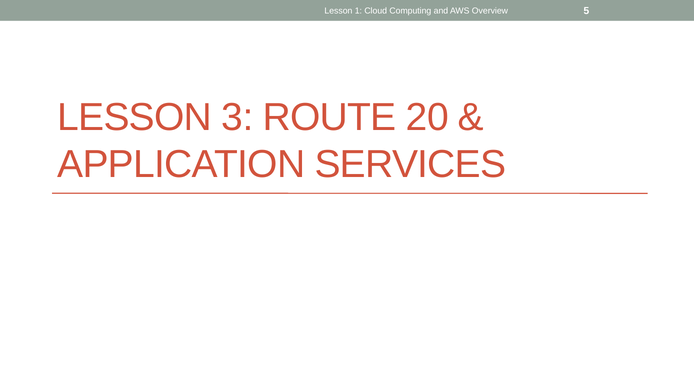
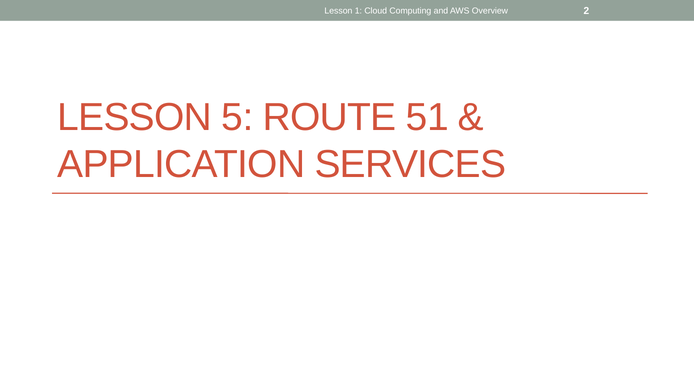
5: 5 -> 2
3: 3 -> 5
20: 20 -> 51
